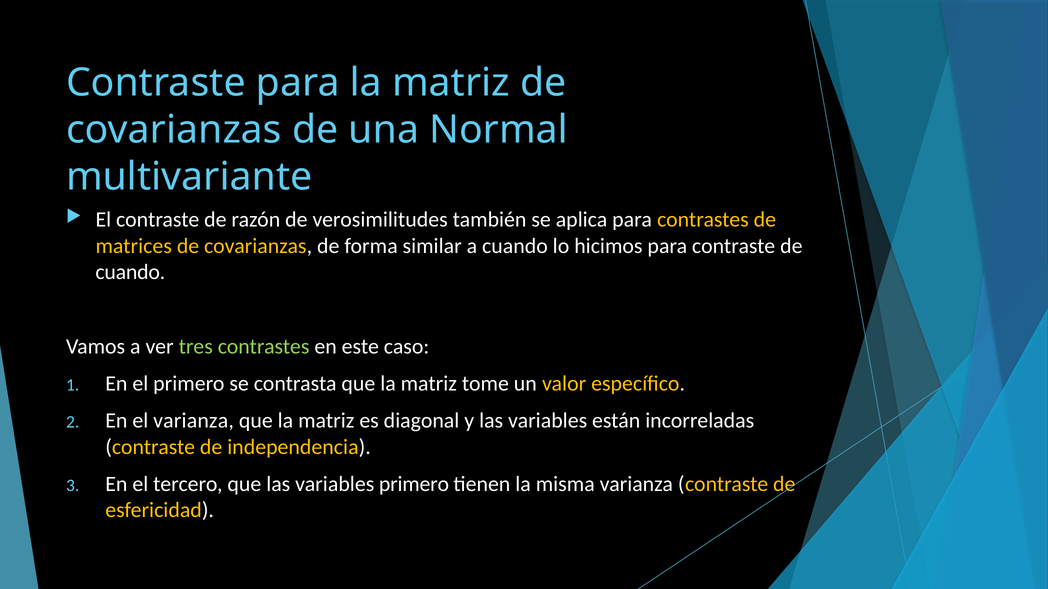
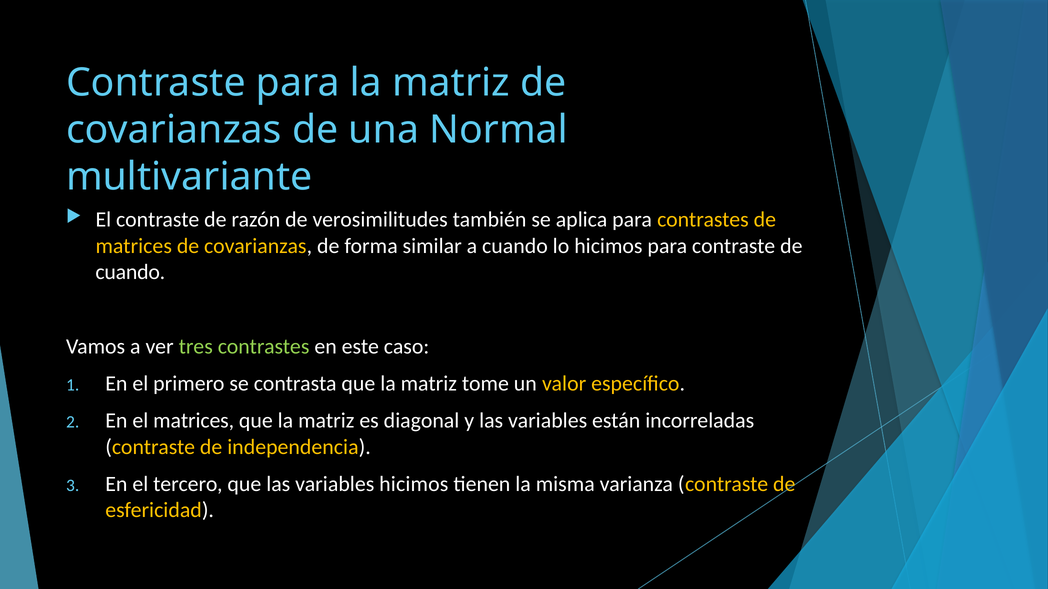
el varianza: varianza -> matrices
variables primero: primero -> hicimos
